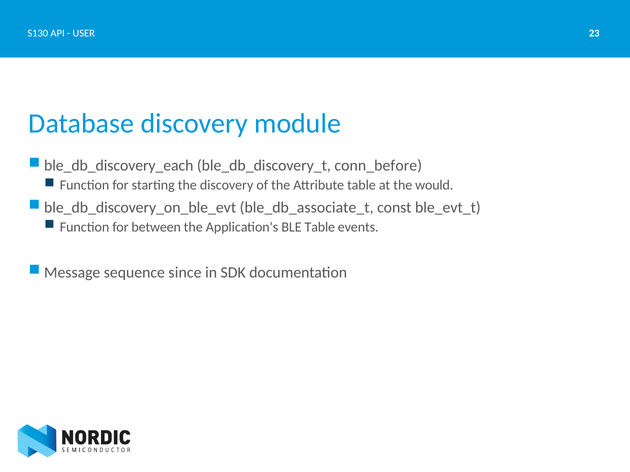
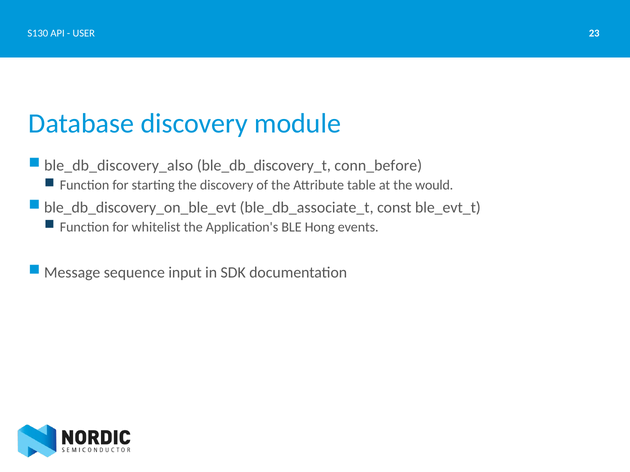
ble_db_discovery_each: ble_db_discovery_each -> ble_db_discovery_also
between: between -> whitelist
BLE Table: Table -> Hong
since: since -> input
